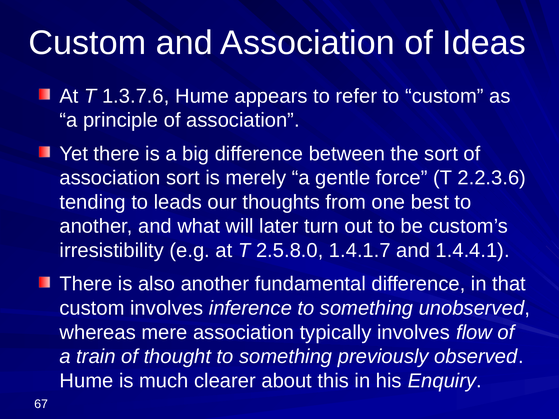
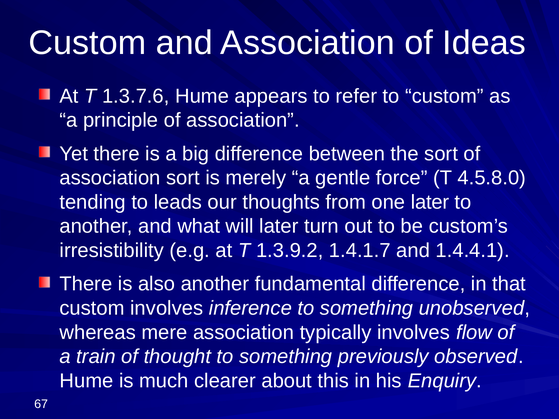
2.2.3.6: 2.2.3.6 -> 4.5.8.0
one best: best -> later
2.5.8.0: 2.5.8.0 -> 1.3.9.2
